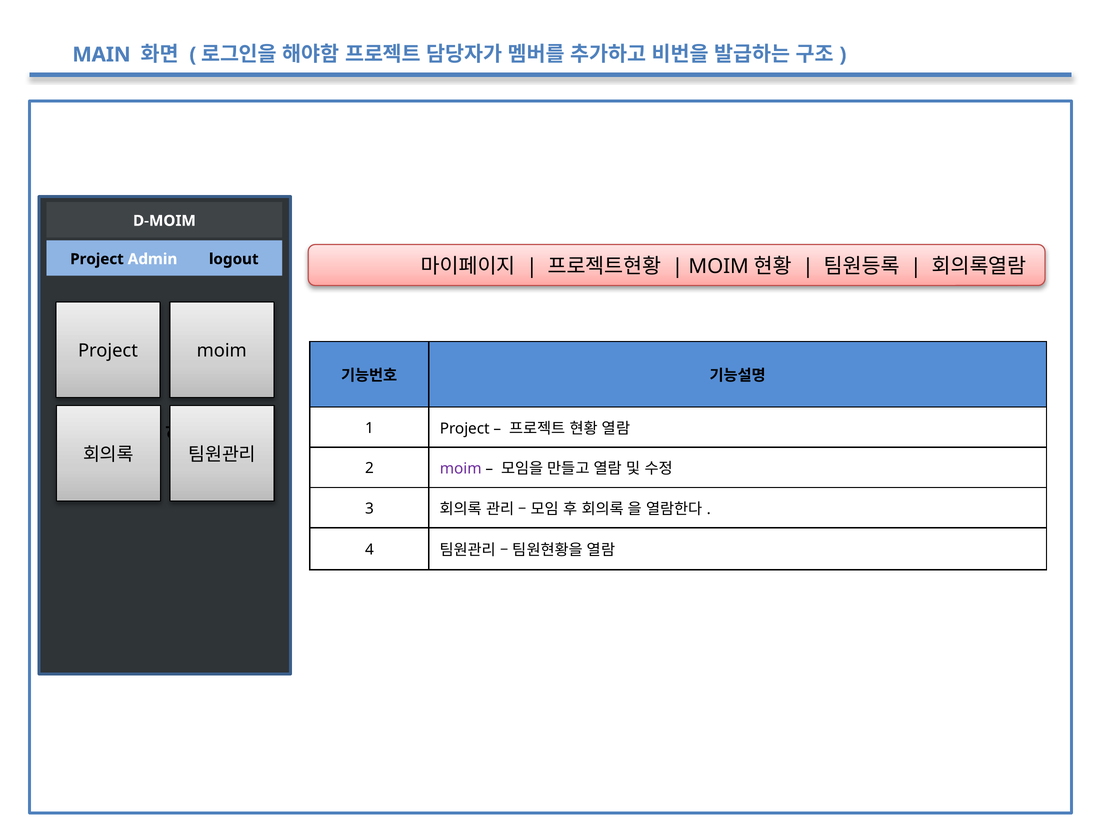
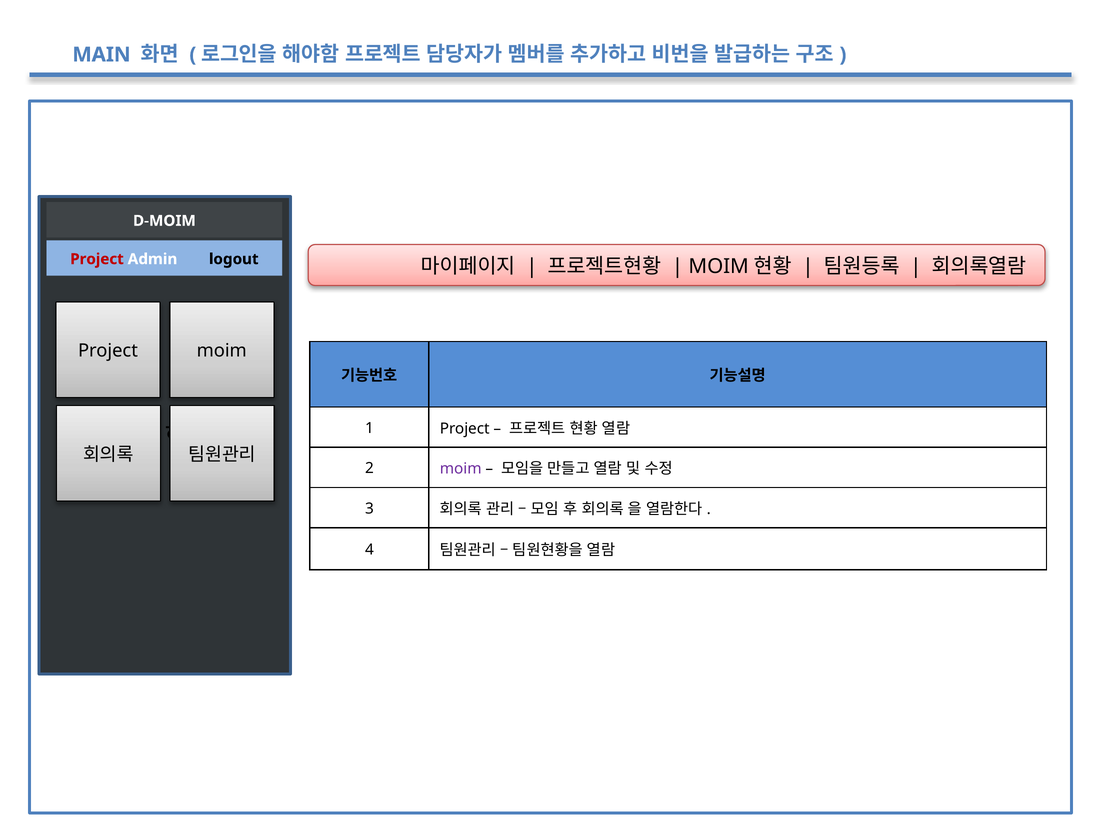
Project at (97, 259) colour: black -> red
